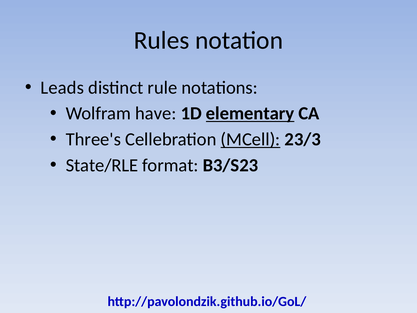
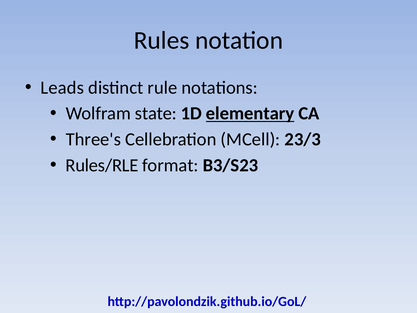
have: have -> state
MCell underline: present -> none
State/RLE: State/RLE -> Rules/RLE
